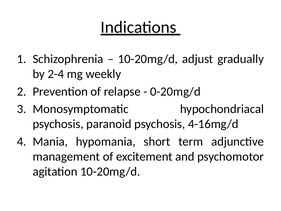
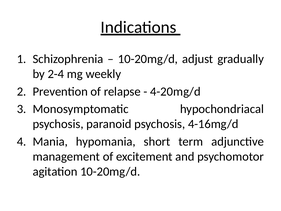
0-20mg/d: 0-20mg/d -> 4-20mg/d
